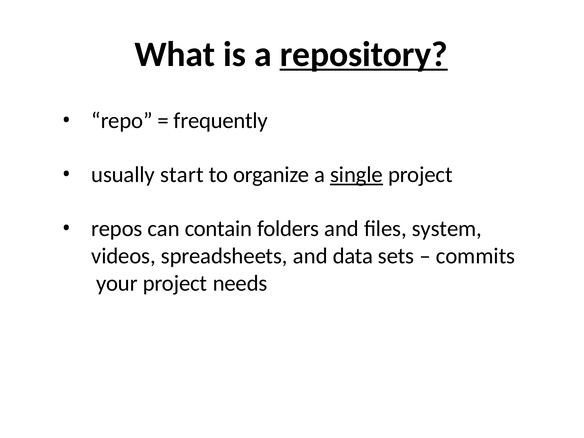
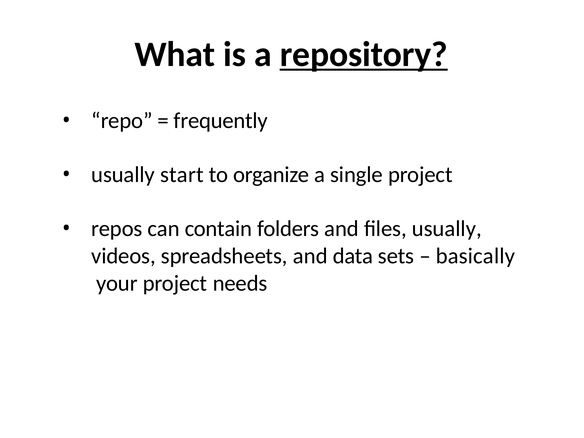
single underline: present -> none
files system: system -> usually
commits: commits -> basically
